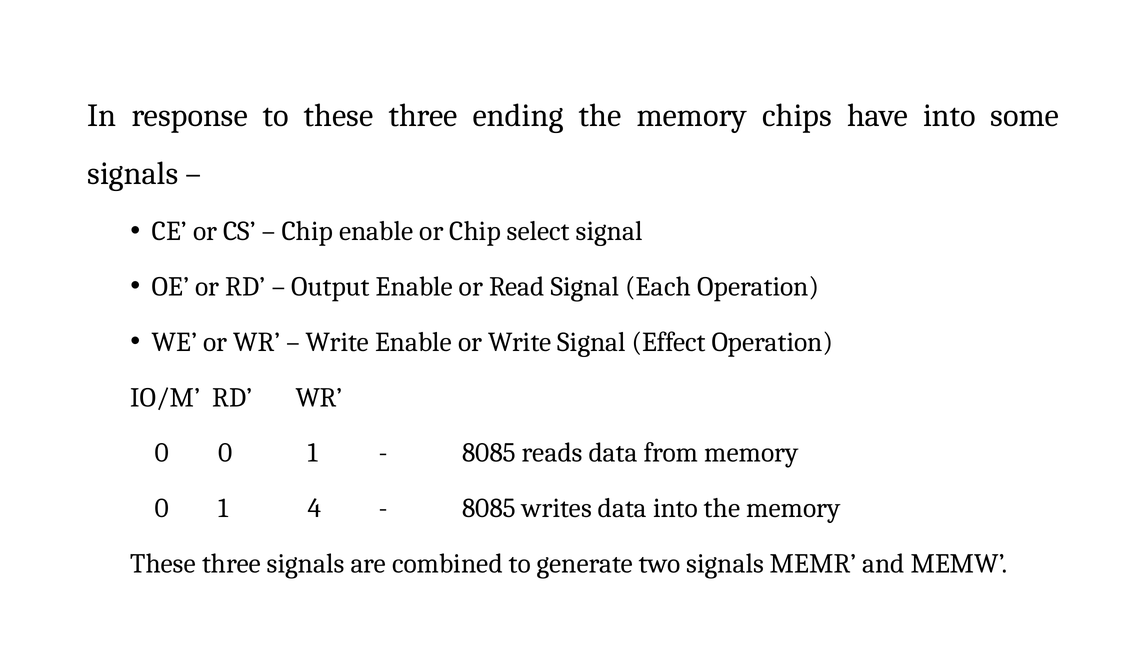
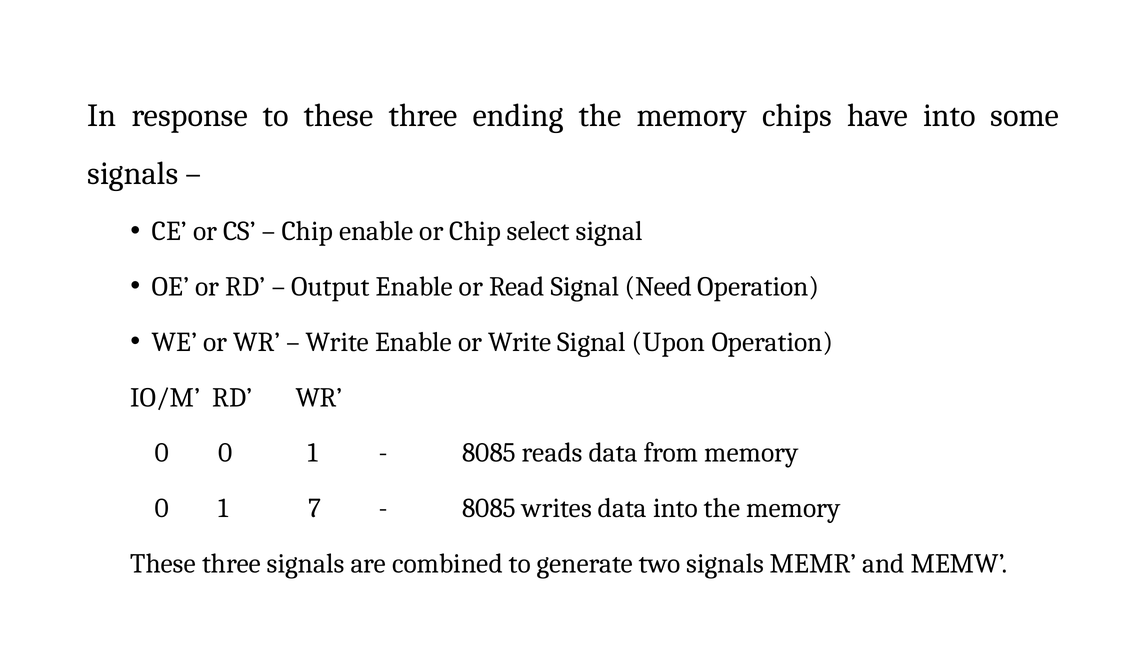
Each: Each -> Need
Effect: Effect -> Upon
4: 4 -> 7
